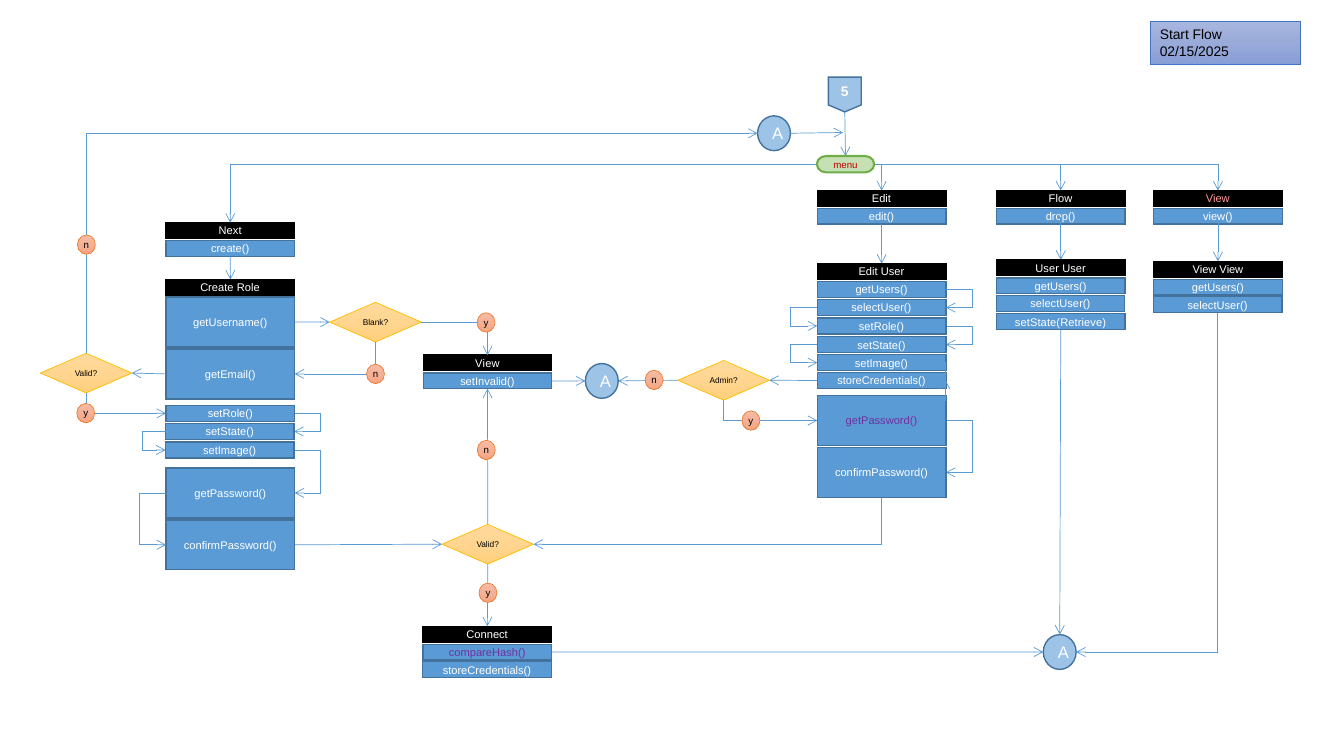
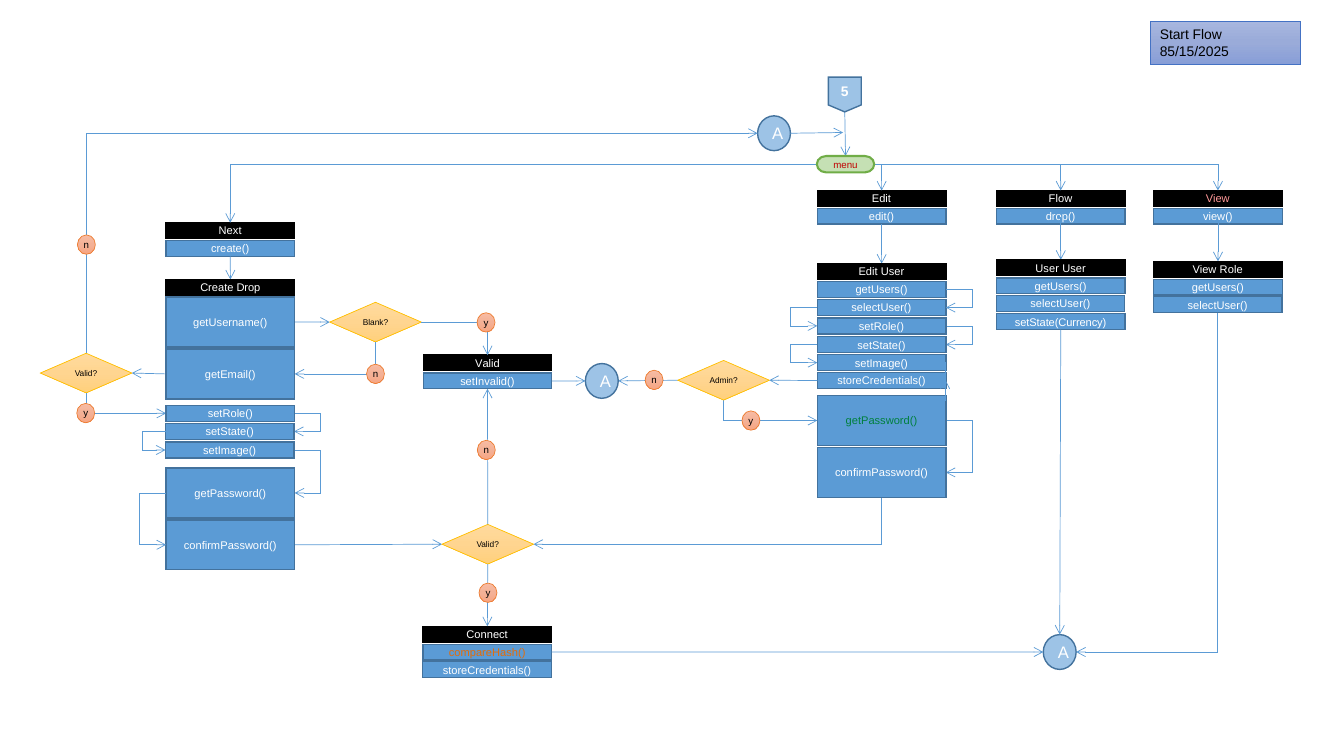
02/15/2025: 02/15/2025 -> 85/15/2025
View View: View -> Role
Role: Role -> Drop
setState(Retrieve: setState(Retrieve -> setState(Currency
View at (487, 364): View -> Valid
getPassword( at (881, 421) colour: purple -> green
compareHash( colour: purple -> orange
